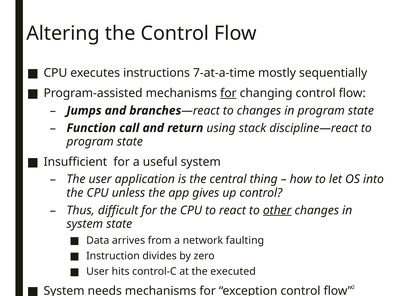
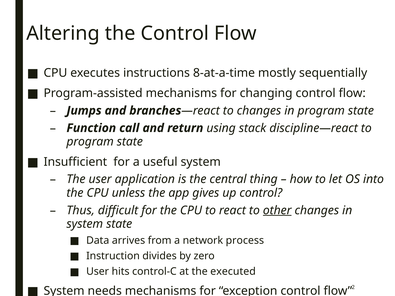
7-at-a-time: 7-at-a-time -> 8-at-a-time
for at (228, 93) underline: present -> none
faulting: faulting -> process
